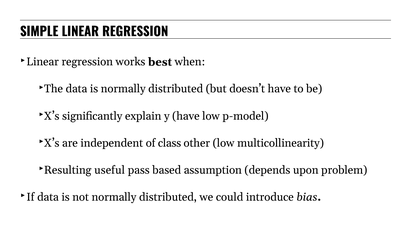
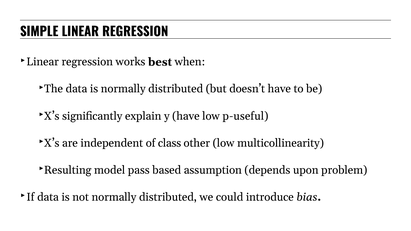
p-model: p-model -> p-useful
useful: useful -> model
